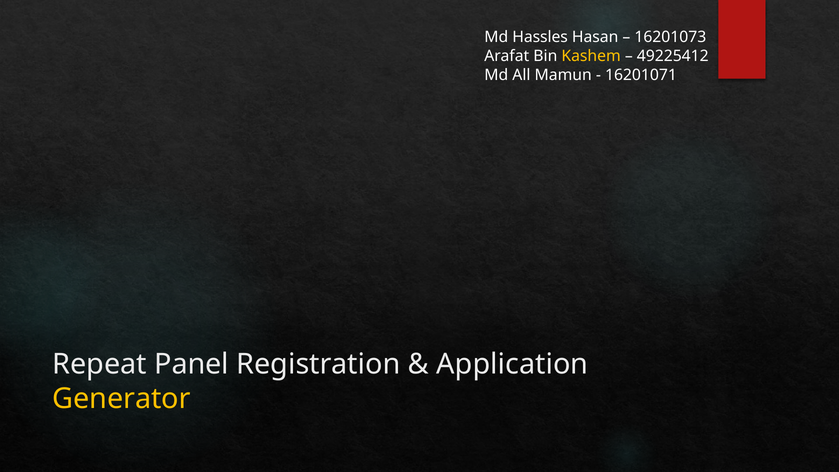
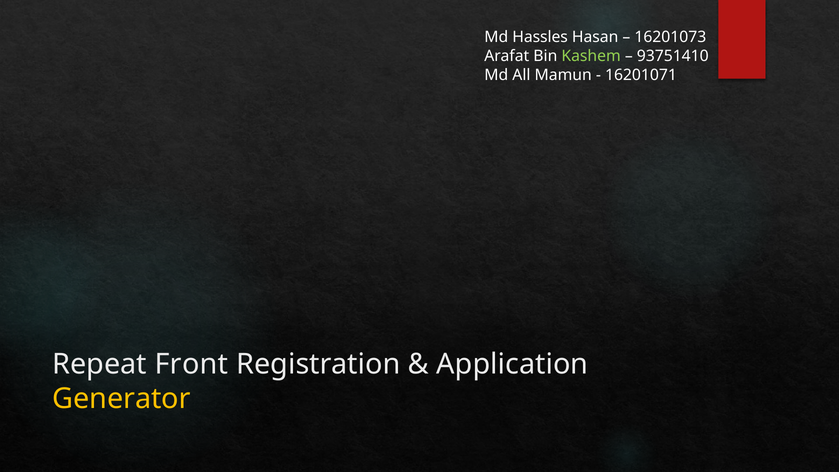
Kashem colour: yellow -> light green
49225412: 49225412 -> 93751410
Panel: Panel -> Front
